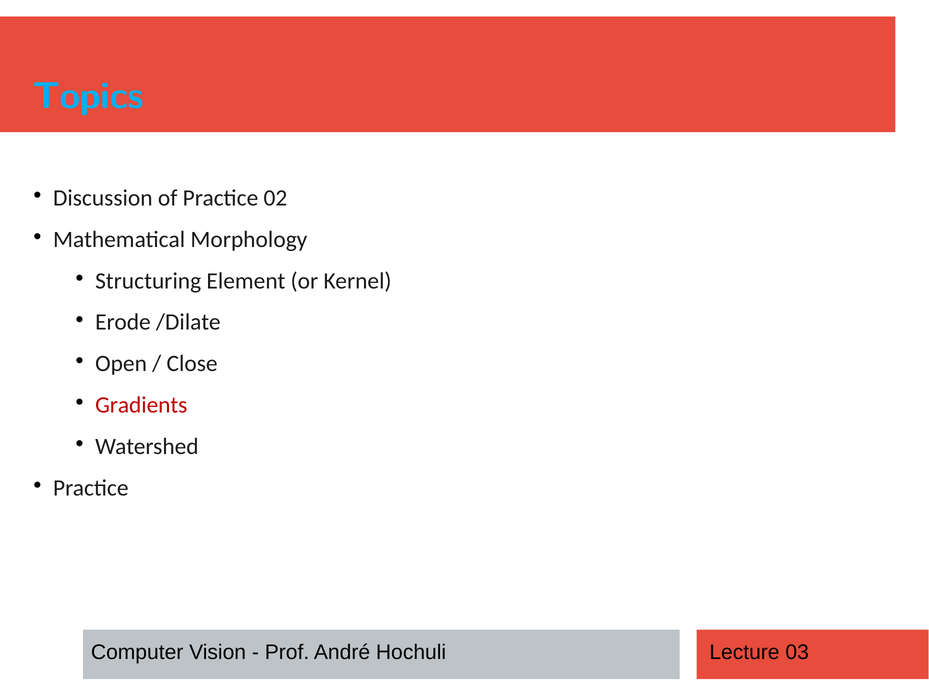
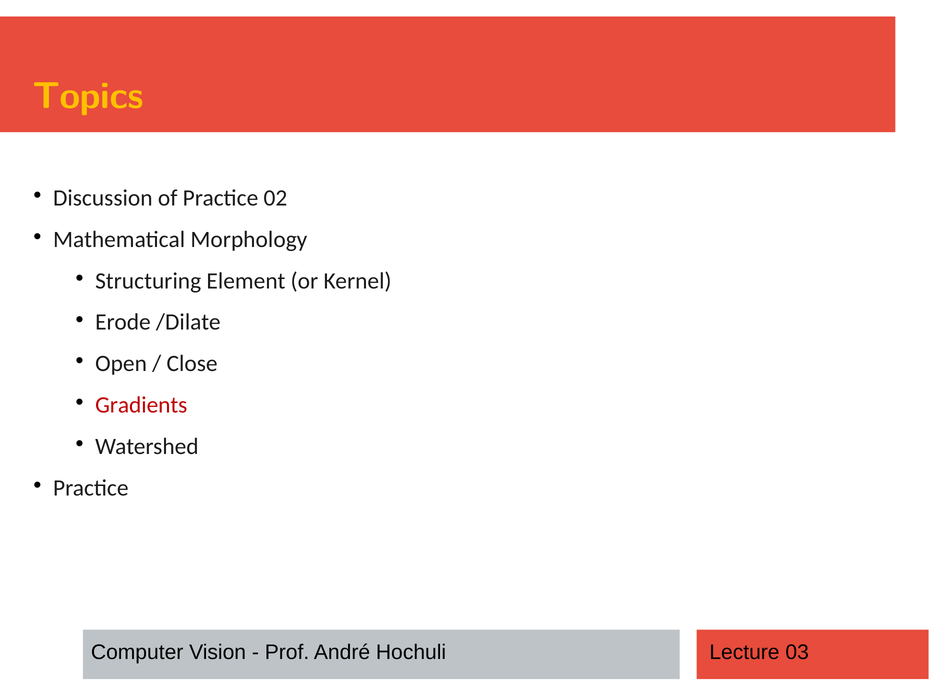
Topics colour: light blue -> yellow
